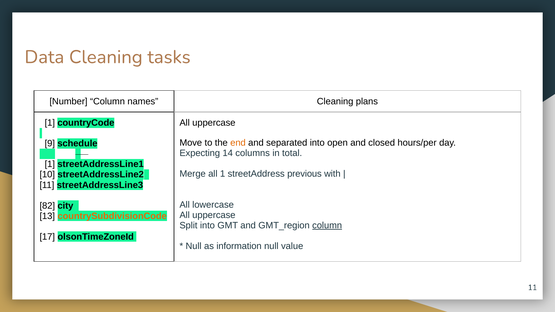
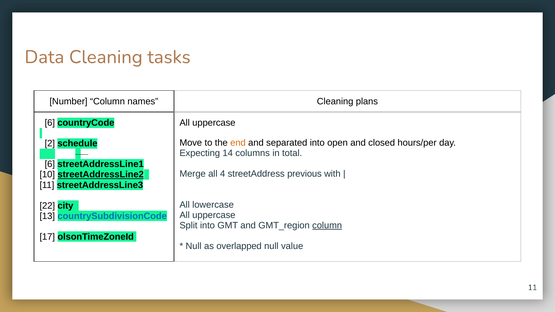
1 at (50, 123): 1 -> 6
9: 9 -> 2
1 at (50, 164): 1 -> 6
all 1: 1 -> 4
streetAddressLine2 underline: none -> present
82: 82 -> 22
countrySubdivisionCode colour: orange -> blue
information: information -> overlapped
